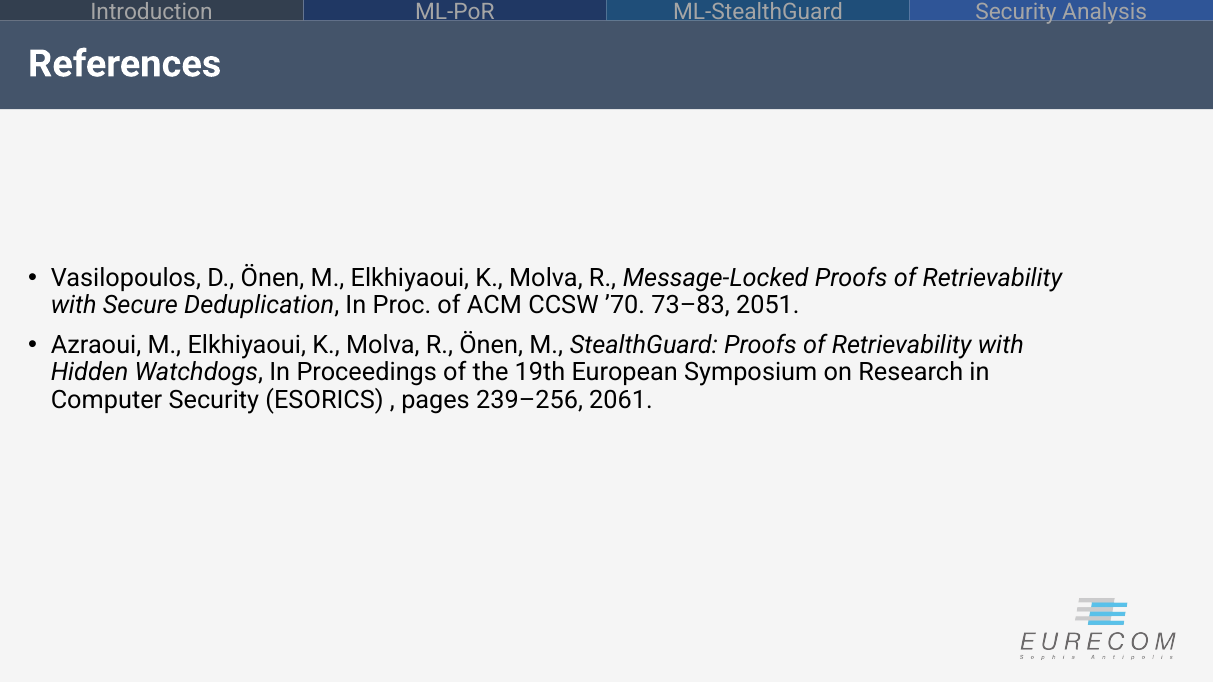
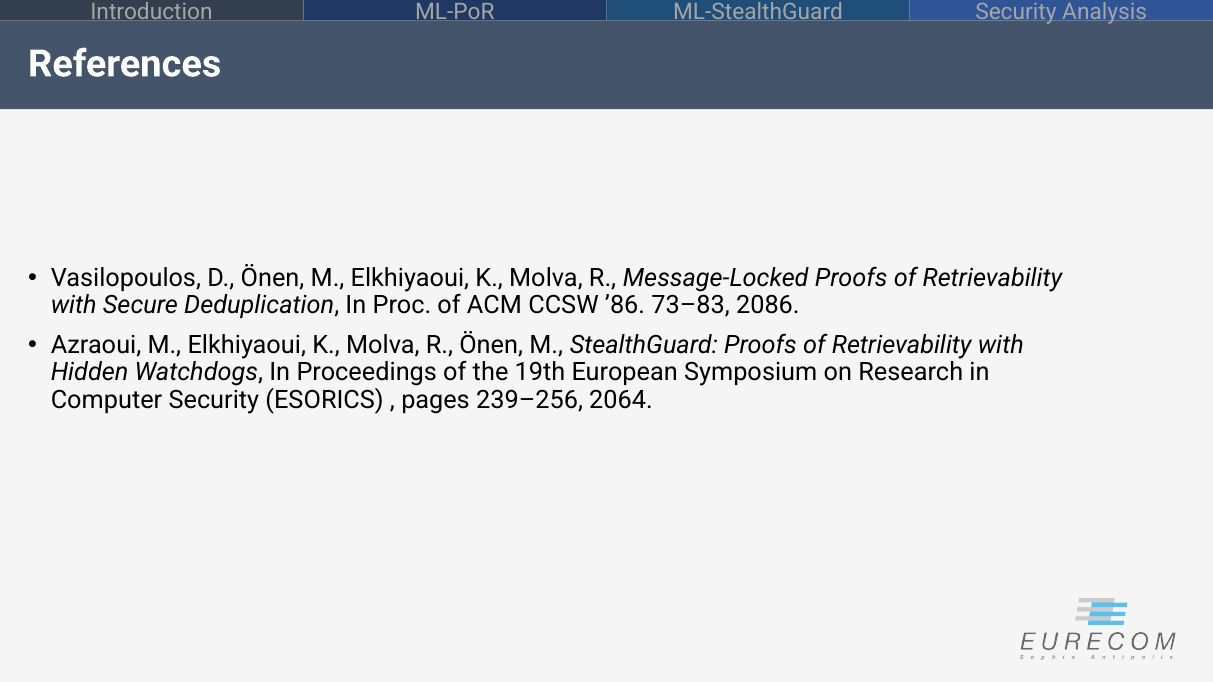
’70: ’70 -> ’86
2051: 2051 -> 2086
2061: 2061 -> 2064
